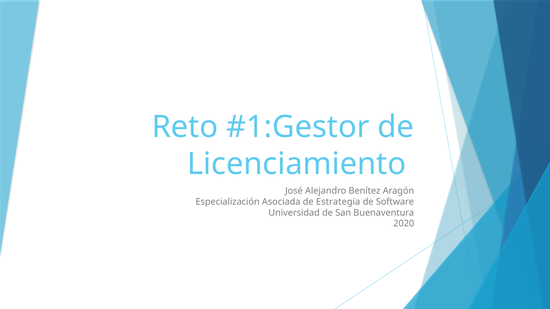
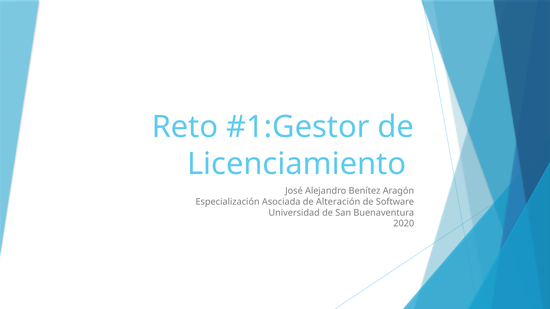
Estrategia: Estrategia -> Alteración
